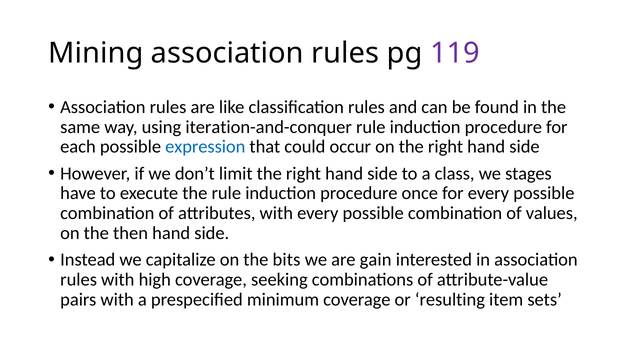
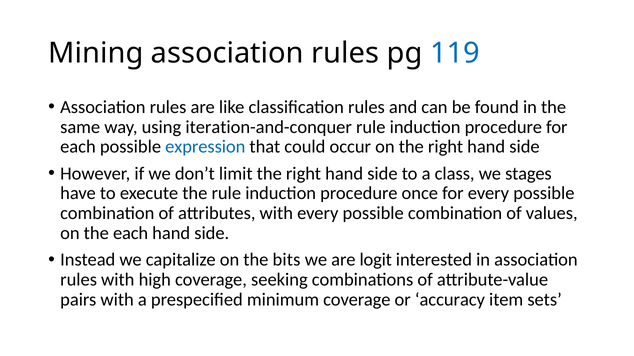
119 colour: purple -> blue
the then: then -> each
gain: gain -> logit
resulting: resulting -> accuracy
